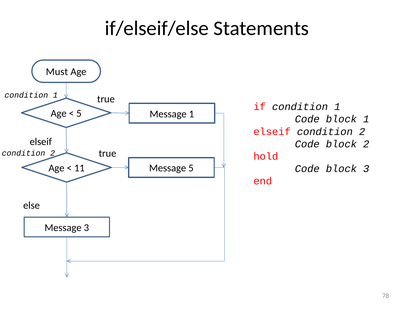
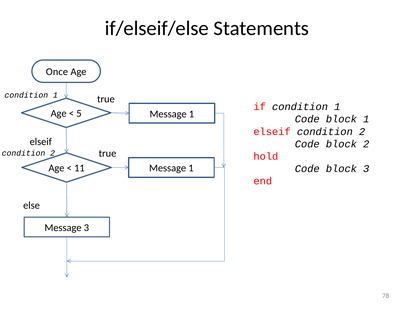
Must: Must -> Once
11 Message 5: 5 -> 1
